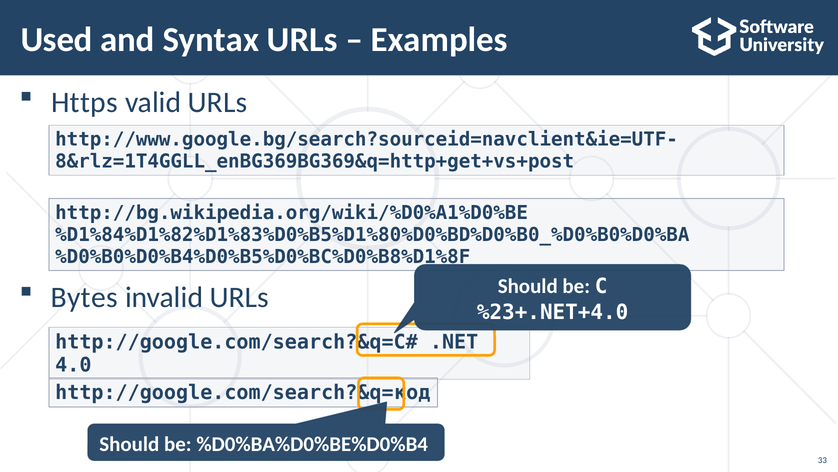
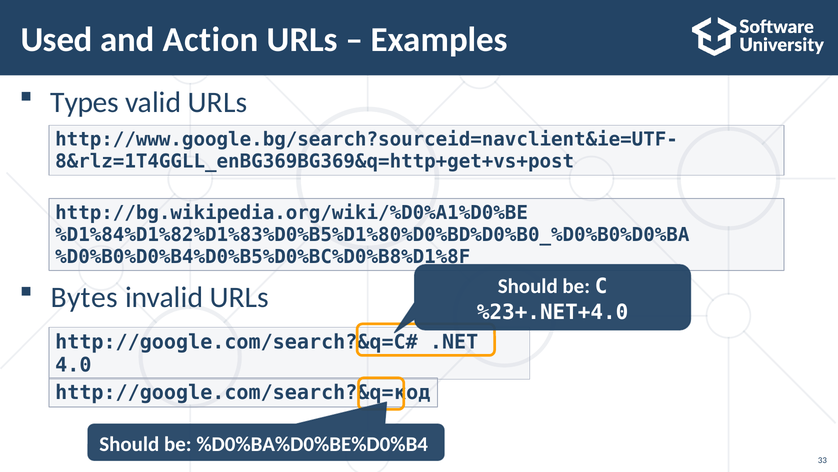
Syntax: Syntax -> Action
Https: Https -> Types
